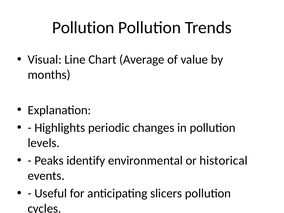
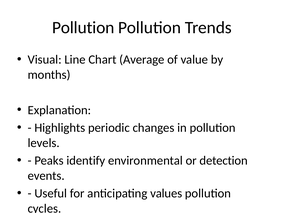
historical: historical -> detection
slicers: slicers -> values
